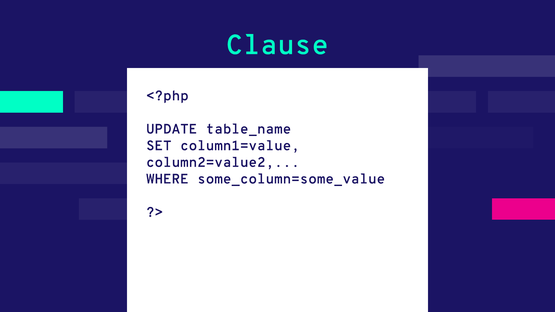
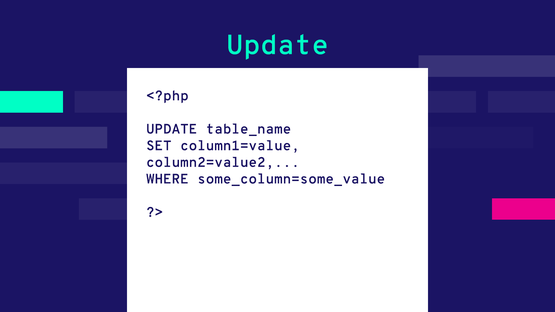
Clause at (277, 45): Clause -> Update
